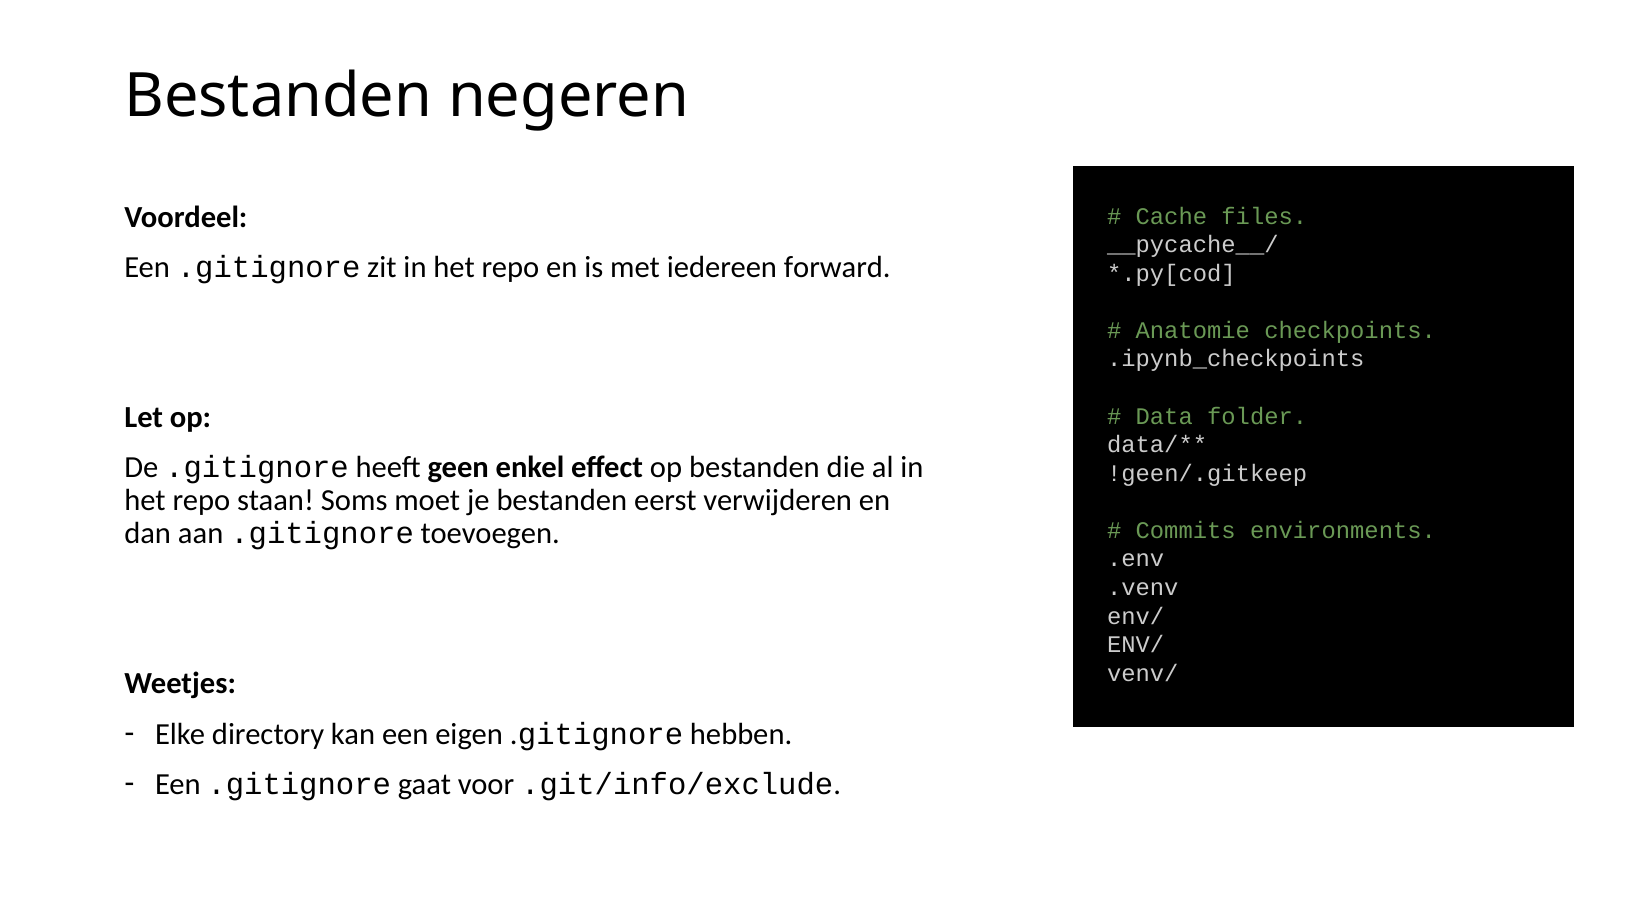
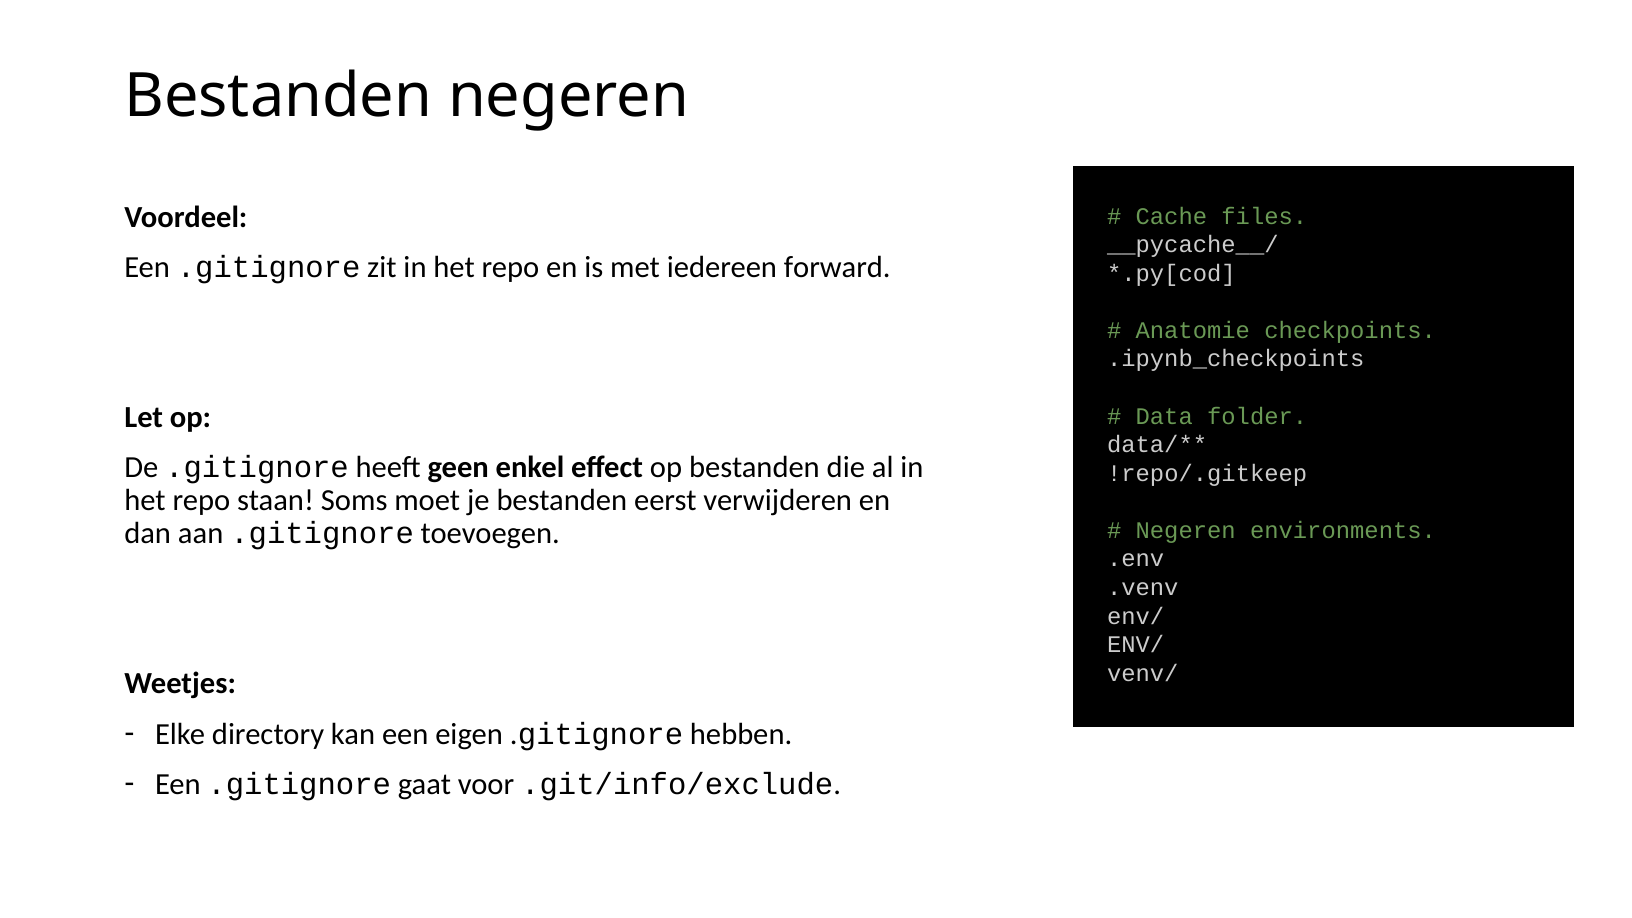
!geen/.gitkeep: !geen/.gitkeep -> !repo/.gitkeep
Commits at (1186, 531): Commits -> Negeren
